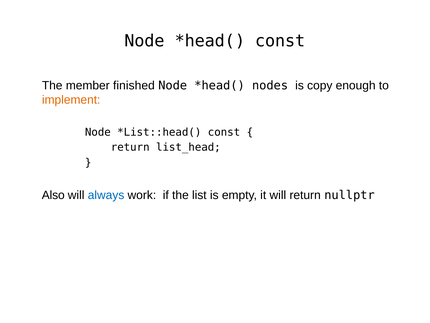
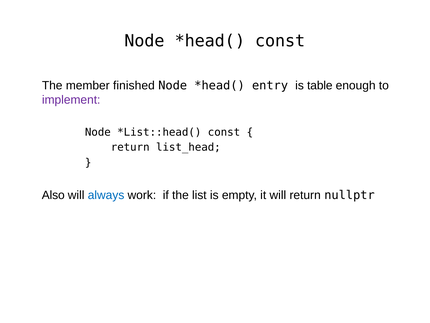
nodes: nodes -> entry
copy: copy -> table
implement colour: orange -> purple
